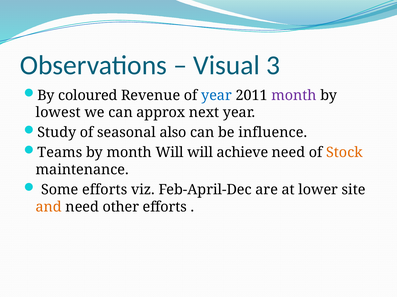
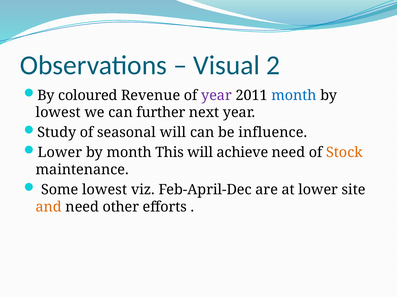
3: 3 -> 2
year at (216, 96) colour: blue -> purple
month at (294, 96) colour: purple -> blue
approx: approx -> further
seasonal also: also -> will
Teams at (60, 153): Teams -> Lower
month Will: Will -> This
Some efforts: efforts -> lowest
